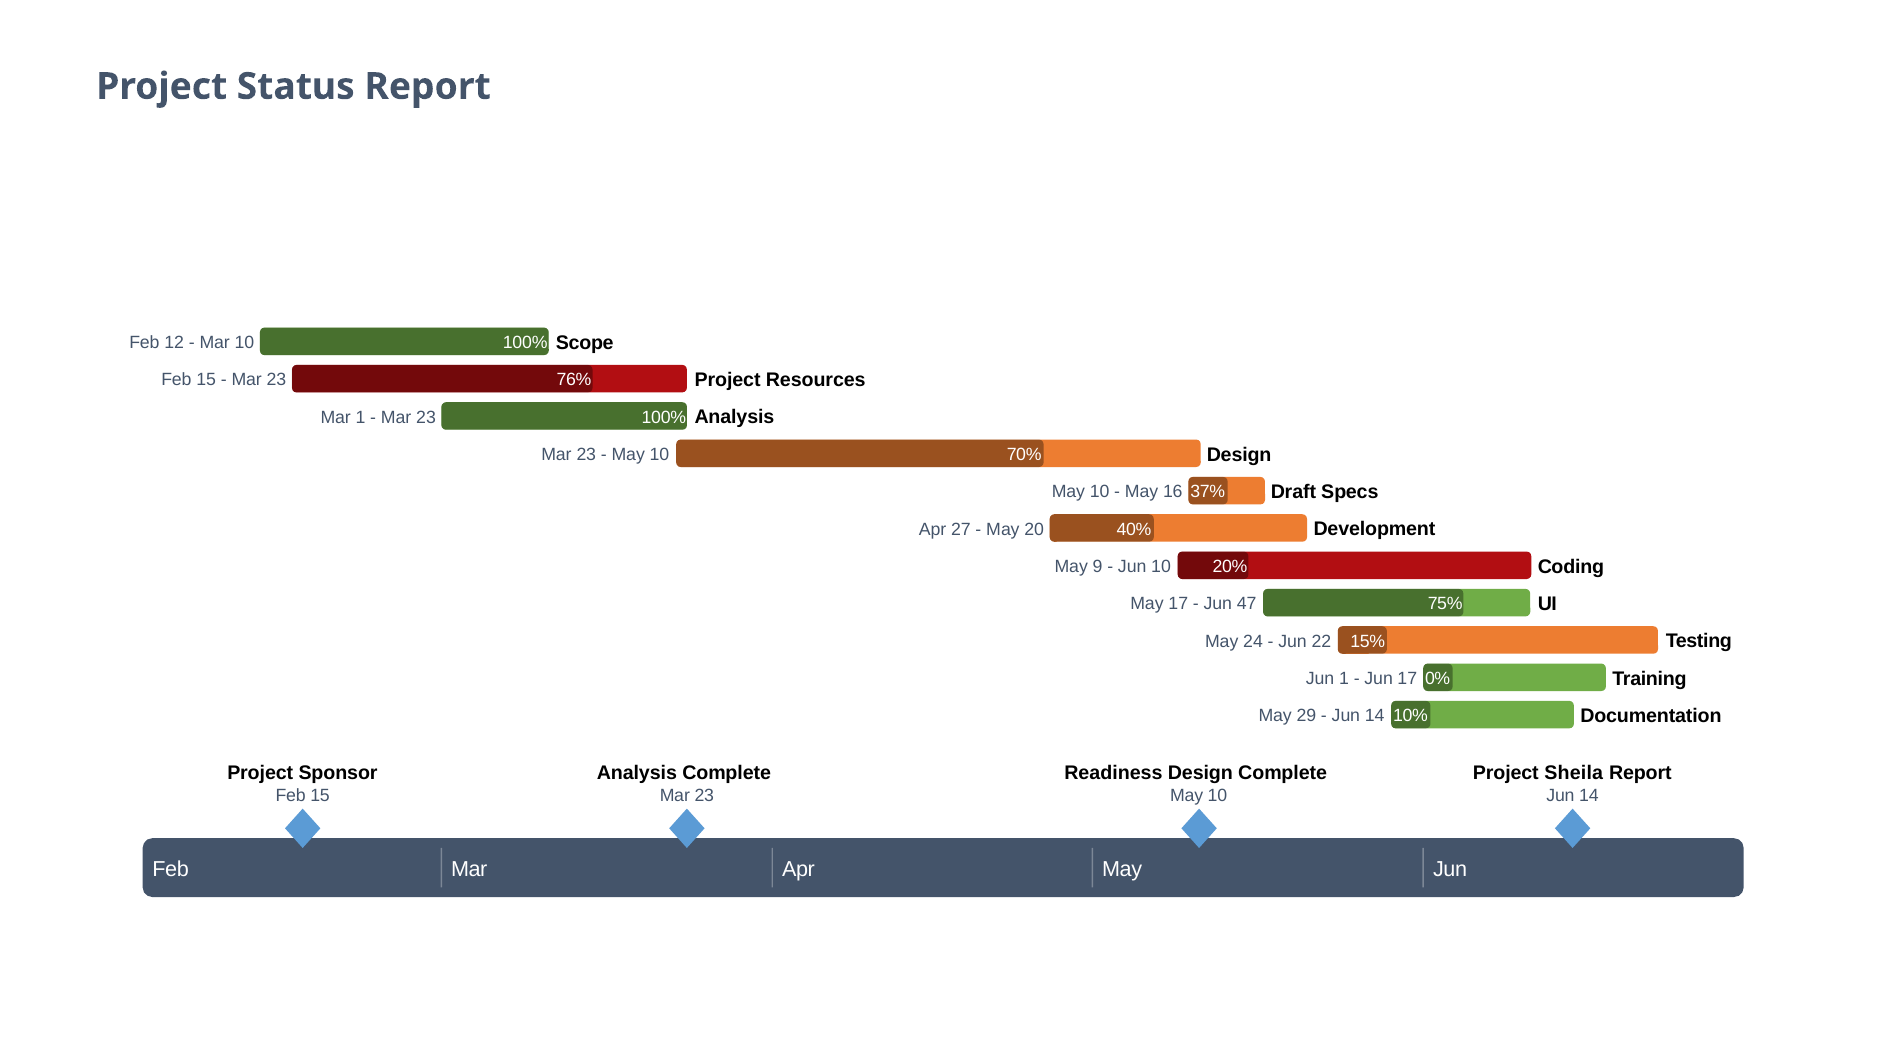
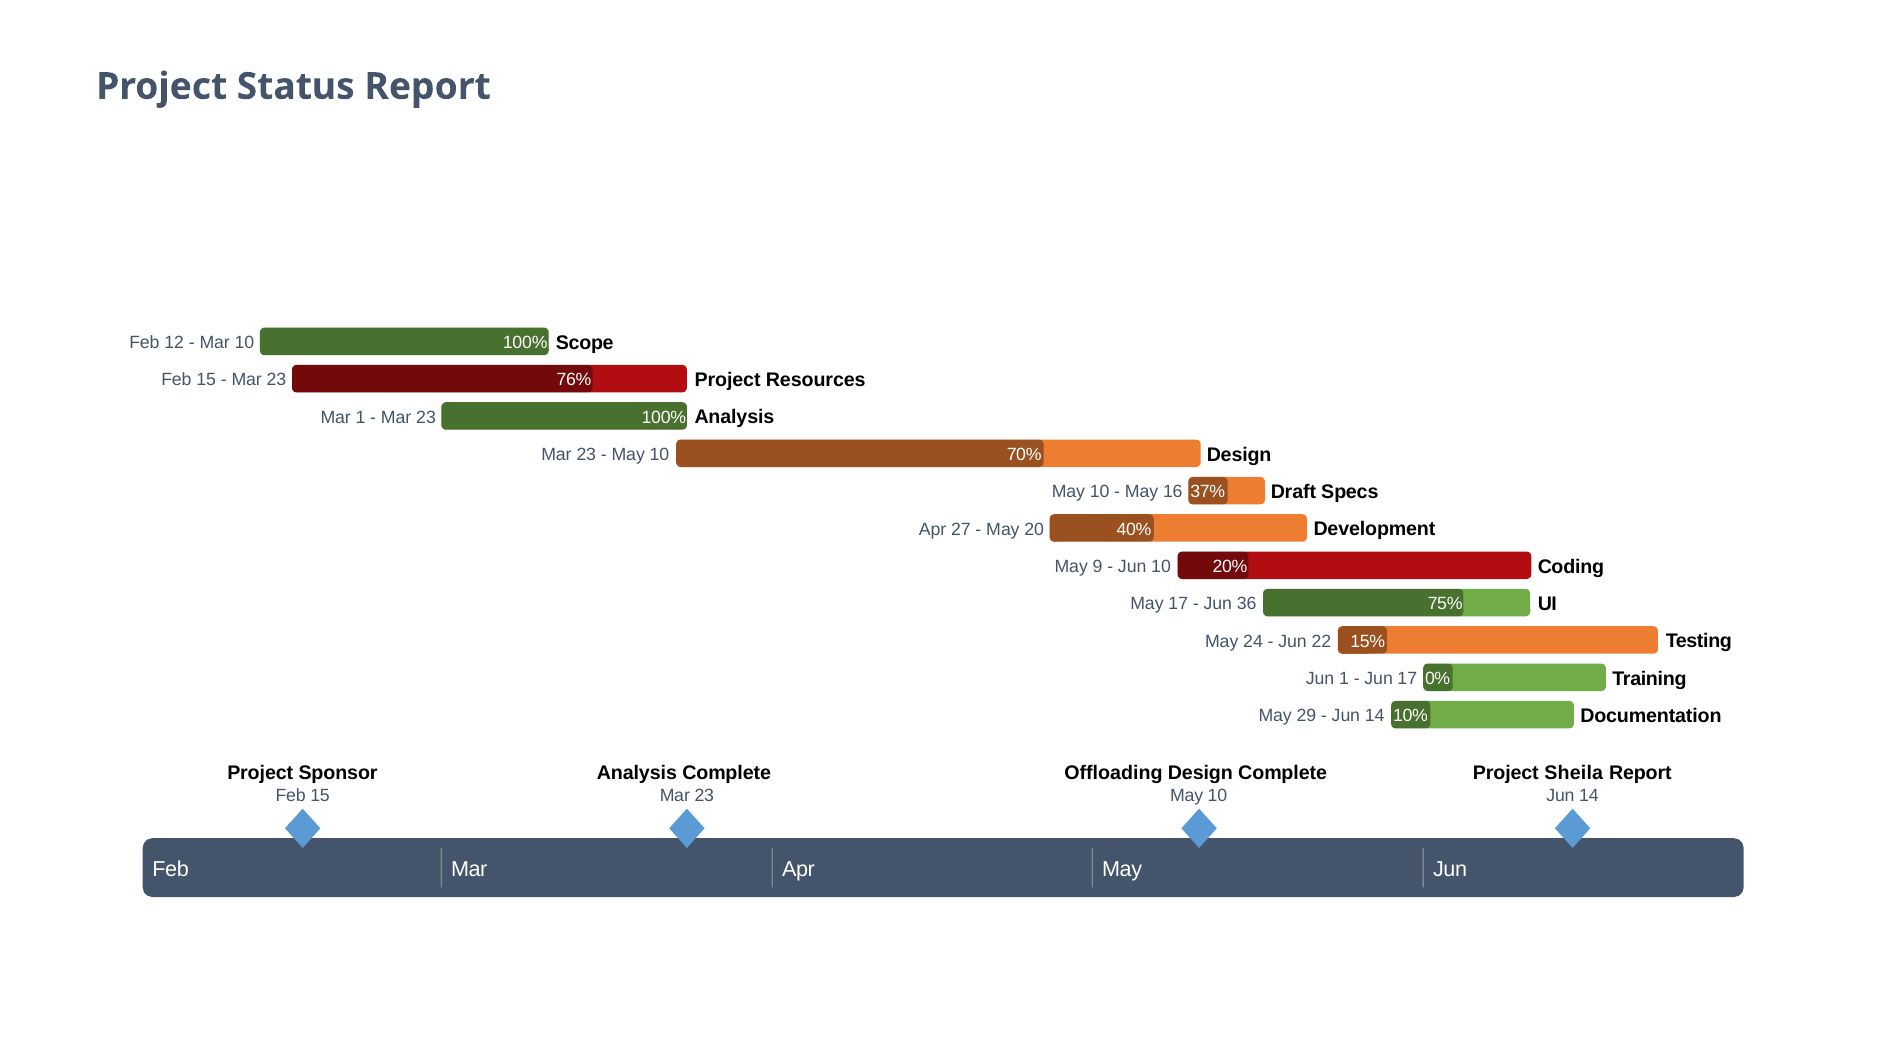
47: 47 -> 36
Readiness: Readiness -> Offloading
